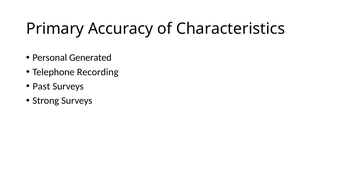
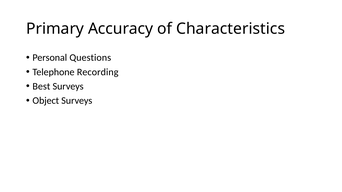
Generated: Generated -> Questions
Past: Past -> Best
Strong: Strong -> Object
